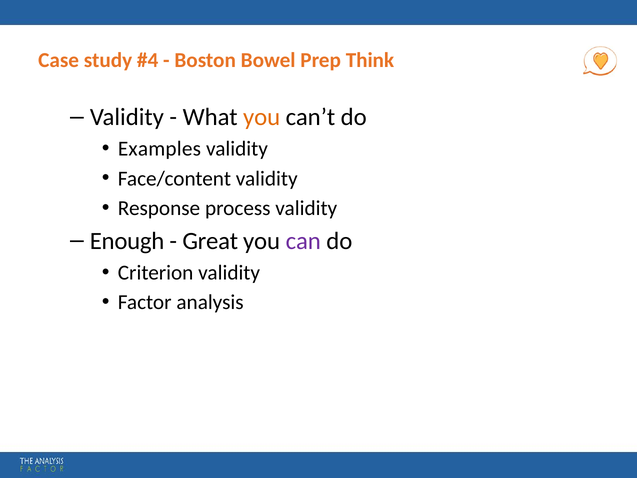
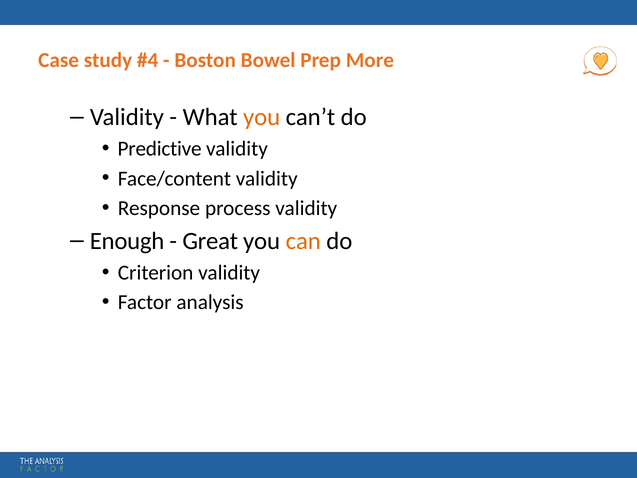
Think: Think -> More
Examples: Examples -> Predictive
can colour: purple -> orange
